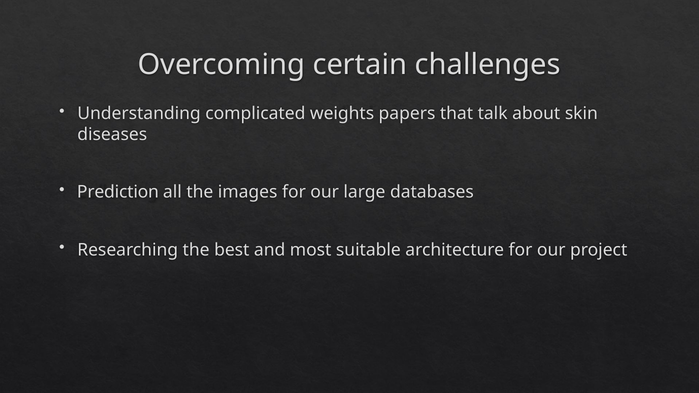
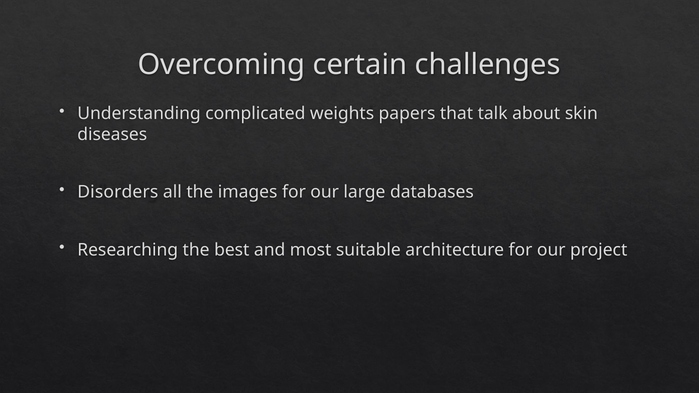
Prediction: Prediction -> Disorders
